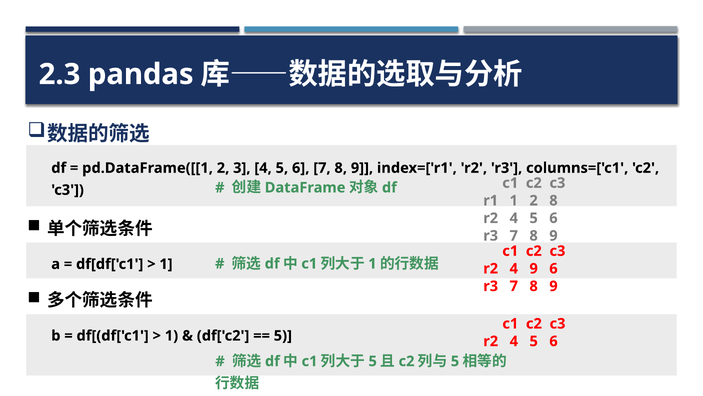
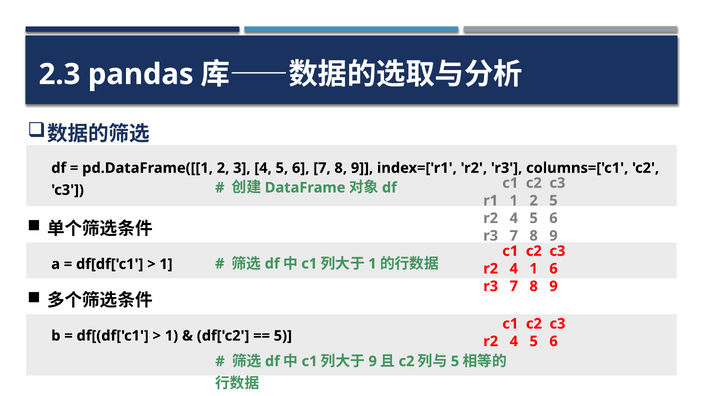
2 8: 8 -> 5
4 9: 9 -> 1
5 at (373, 361): 5 -> 9
